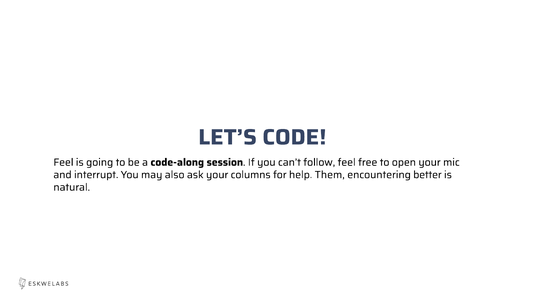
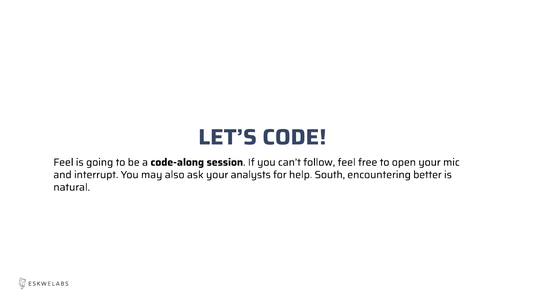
columns: columns -> analysts
Them: Them -> South
